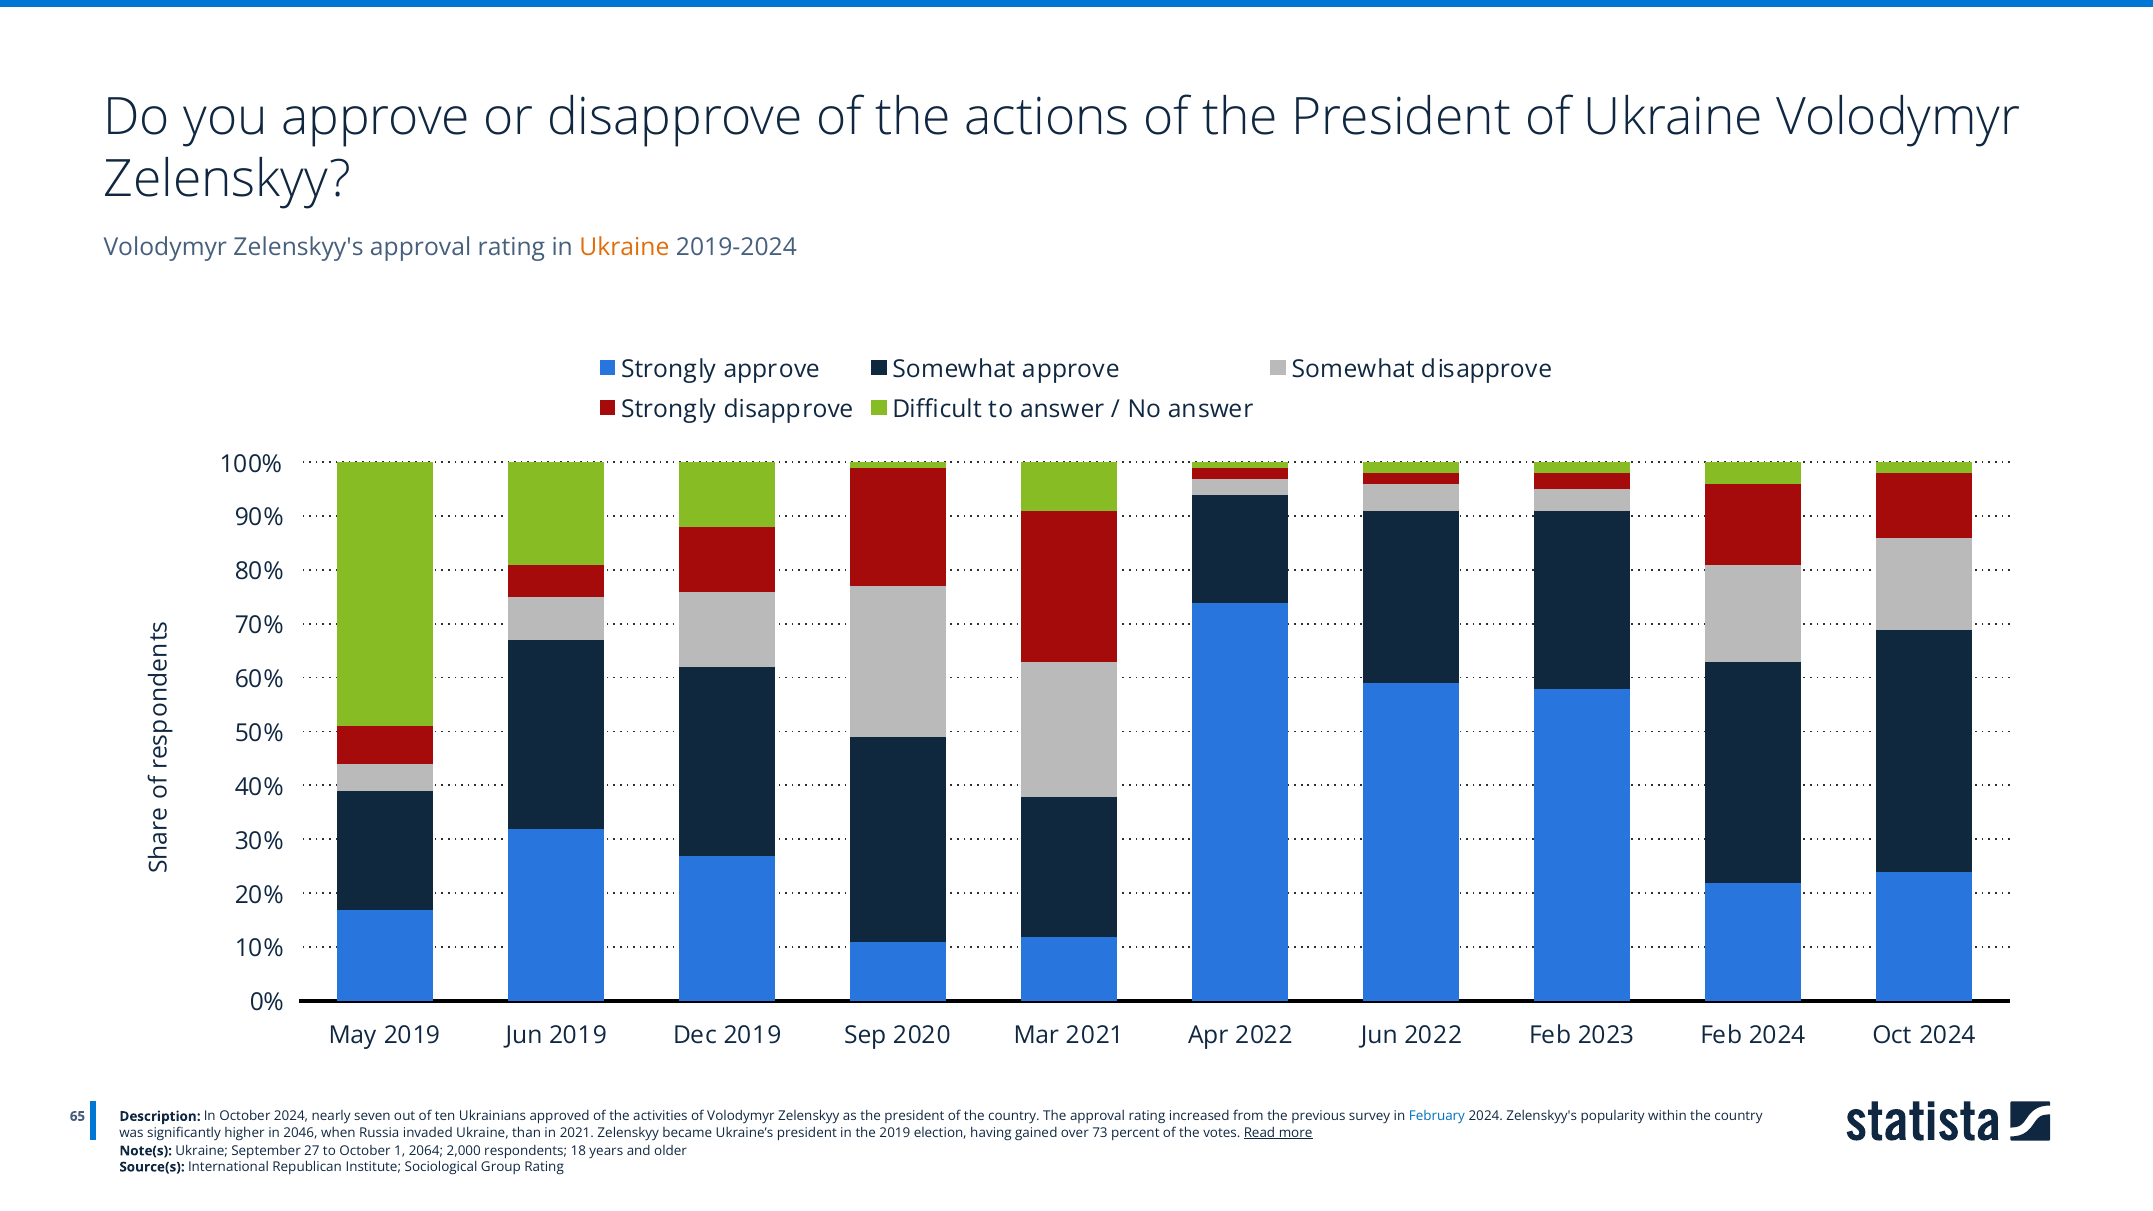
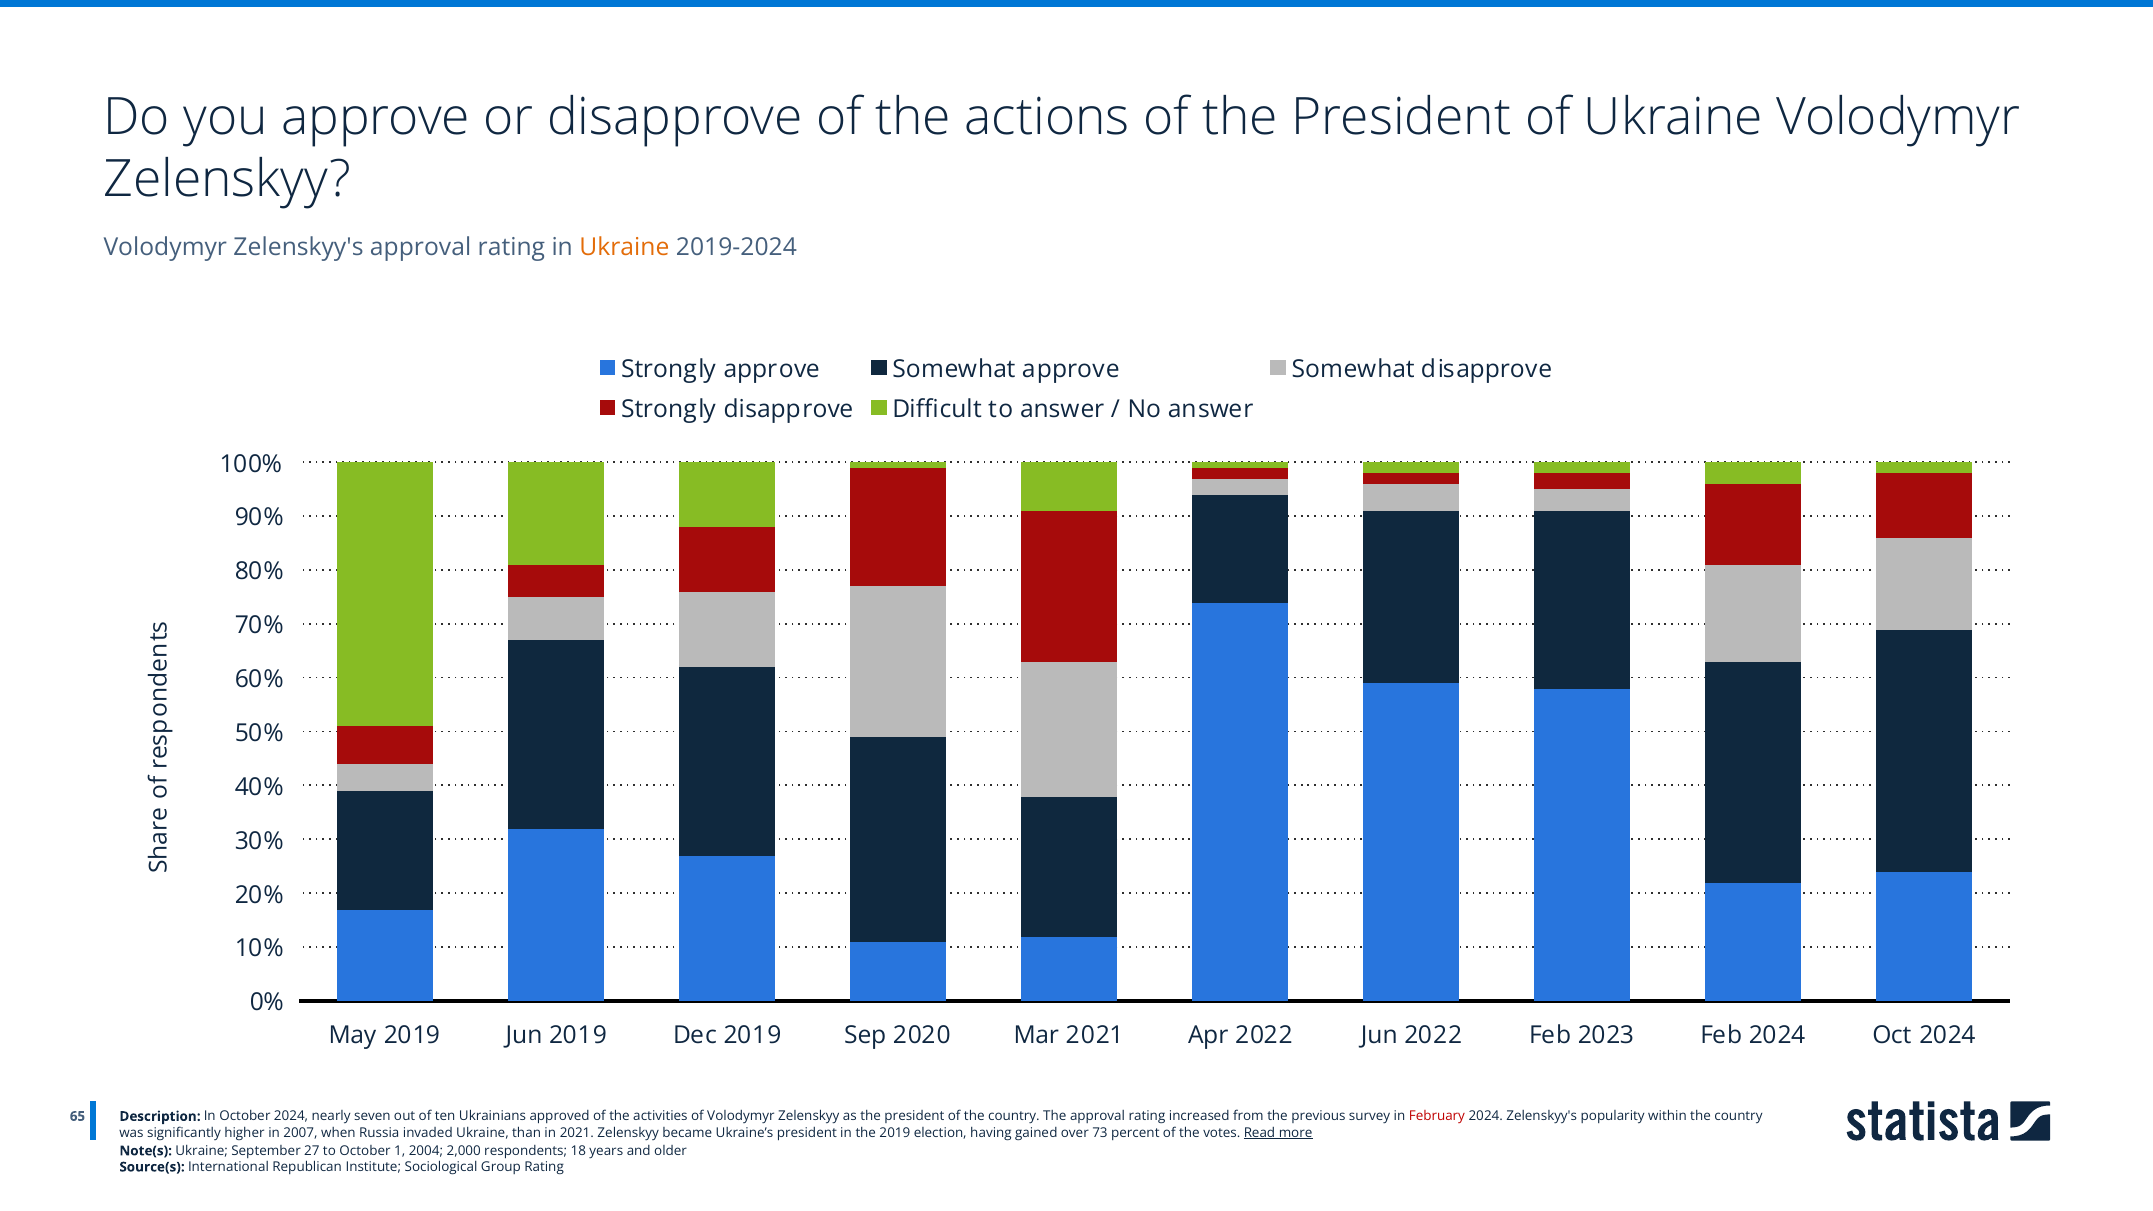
February colour: blue -> red
2046: 2046 -> 2007
2064: 2064 -> 2004
